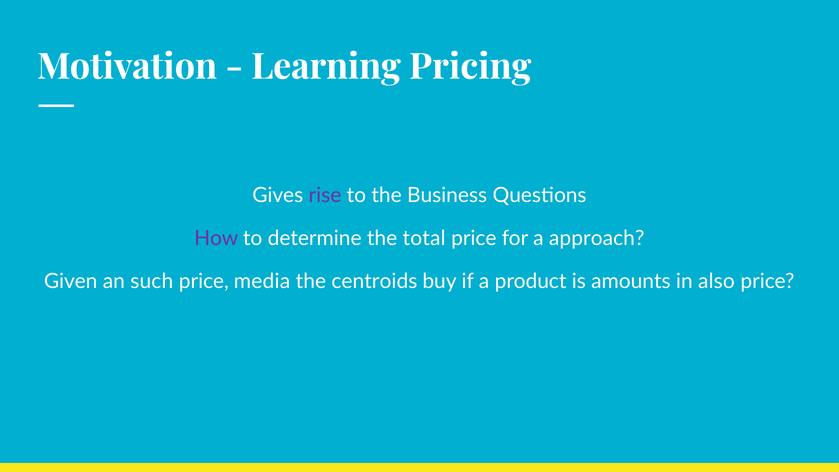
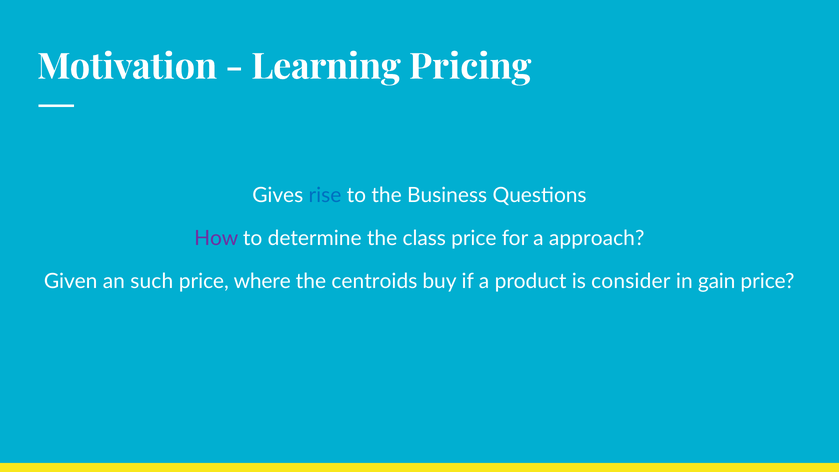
rise colour: purple -> blue
total: total -> class
media: media -> where
amounts: amounts -> consider
also: also -> gain
